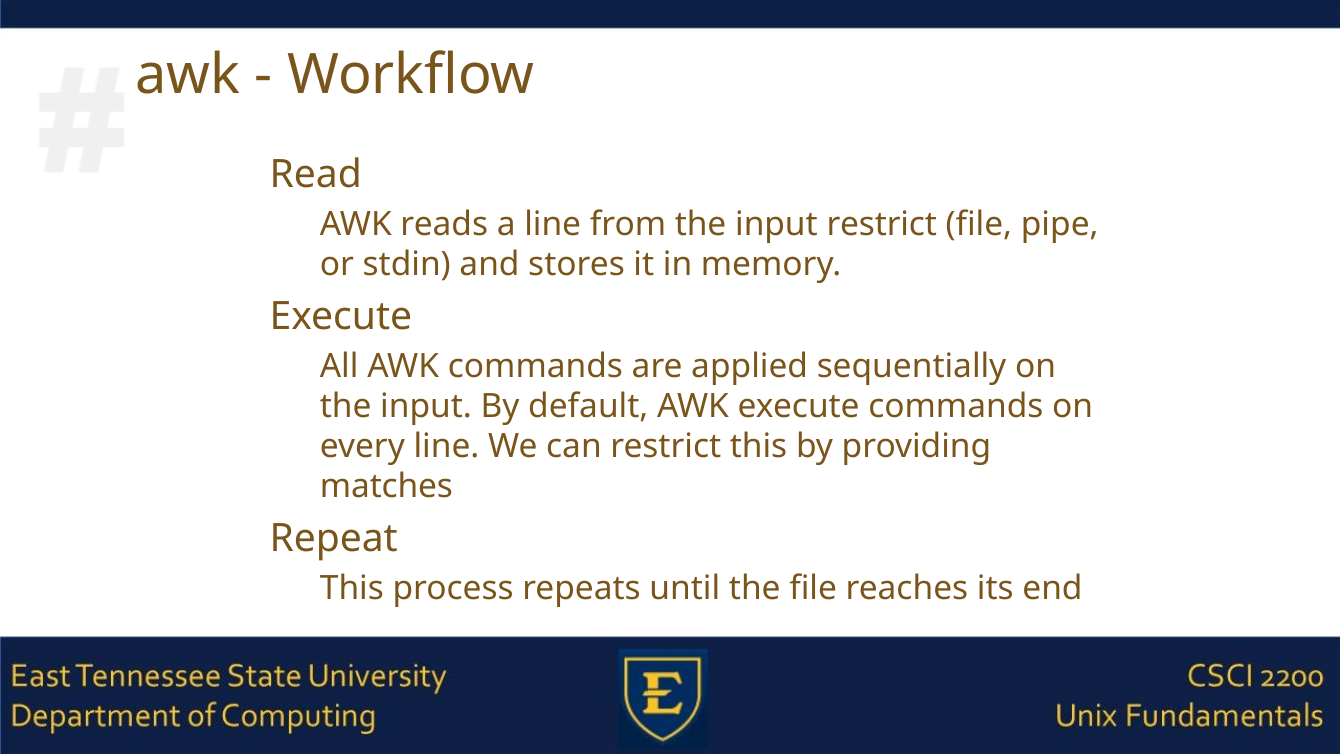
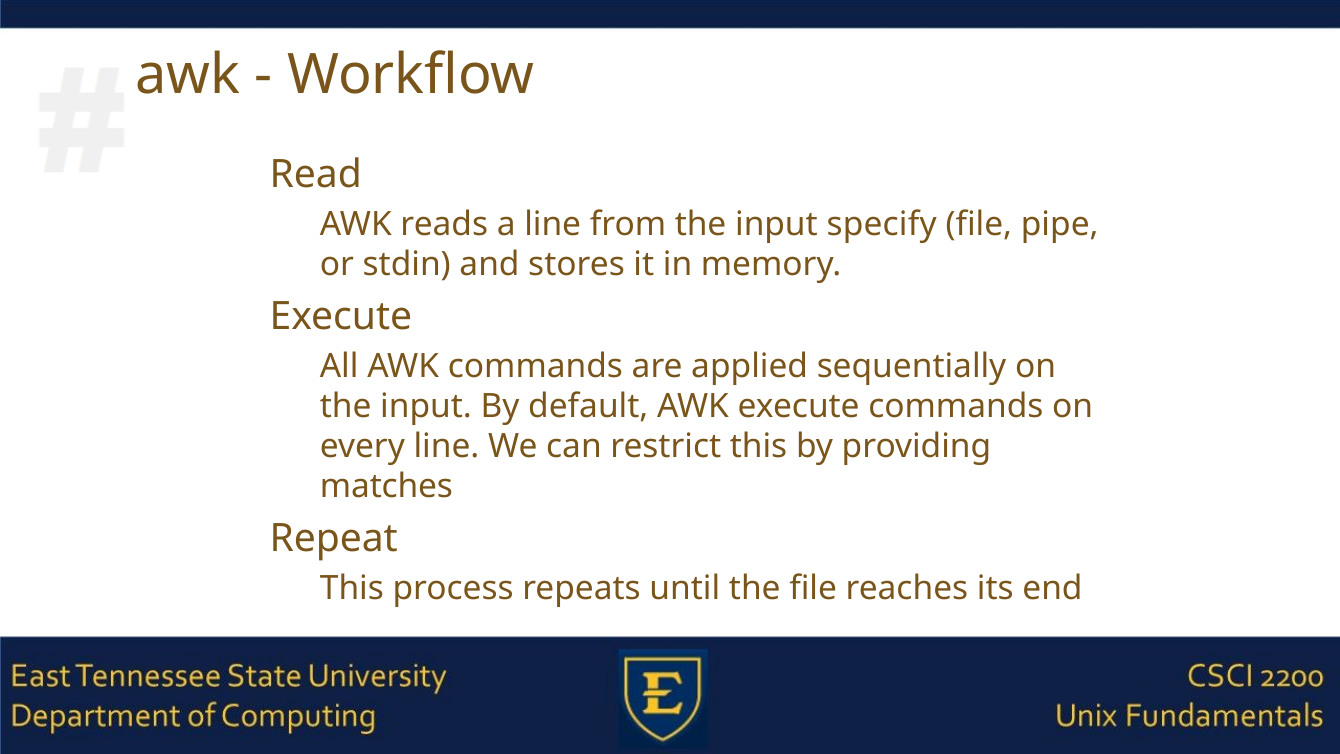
input restrict: restrict -> specify
